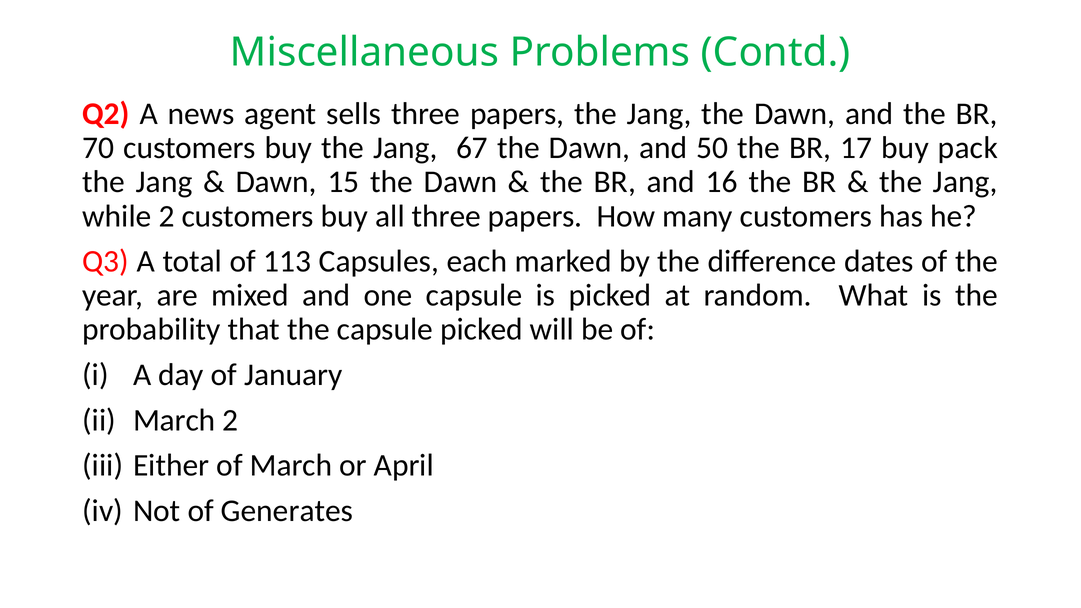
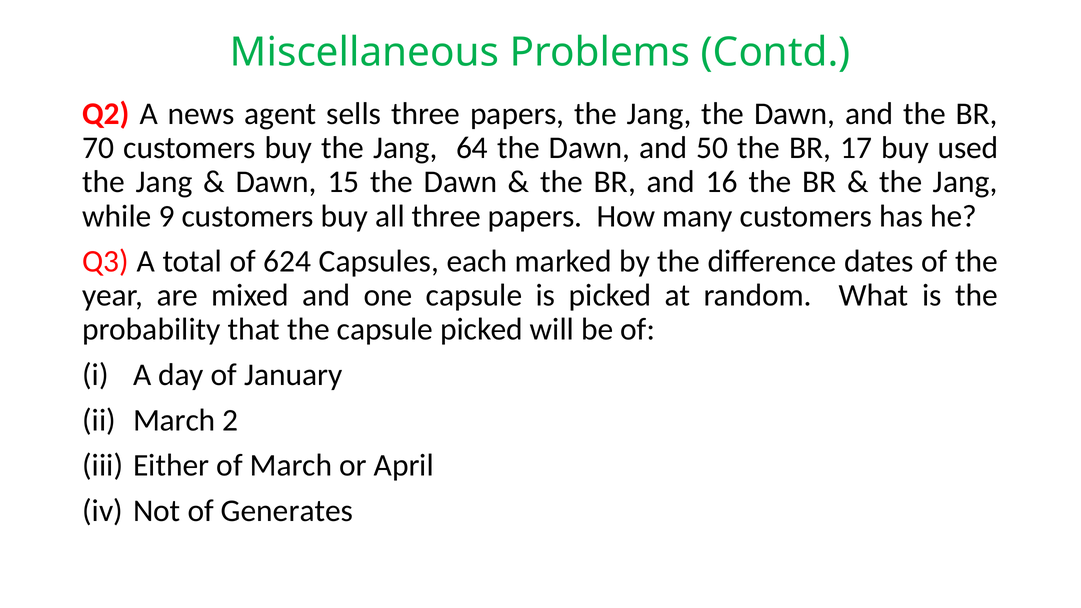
67: 67 -> 64
pack: pack -> used
while 2: 2 -> 9
113: 113 -> 624
